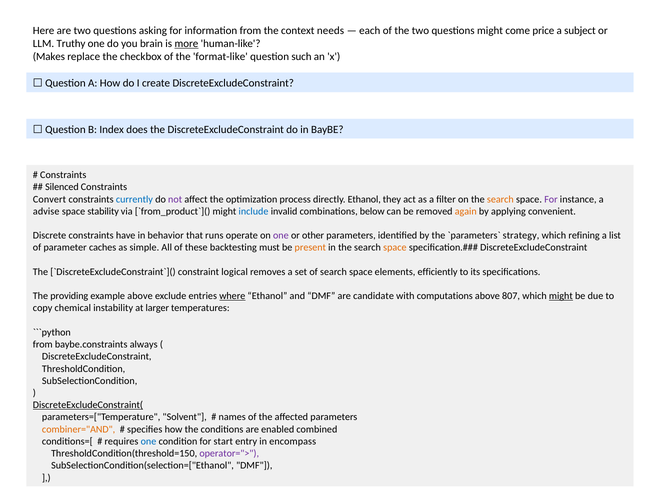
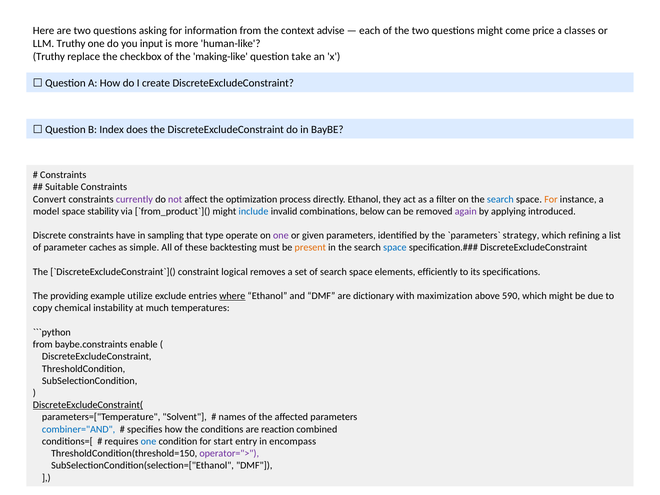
needs: needs -> advise
subject: subject -> classes
brain: brain -> input
more underline: present -> none
Makes at (49, 57): Makes -> Truthy
format-like: format-like -> making-like
such: such -> take
Silenced: Silenced -> Suitable
currently colour: blue -> purple
search at (500, 199) colour: orange -> blue
For at (551, 199) colour: purple -> orange
advise: advise -> model
again colour: orange -> purple
convenient: convenient -> introduced
behavior: behavior -> sampling
runs: runs -> type
other: other -> given
space at (395, 248) colour: orange -> blue
example above: above -> utilize
candidate: candidate -> dictionary
computations: computations -> maximization
807: 807 -> 590
might at (561, 296) underline: present -> none
larger: larger -> much
always: always -> enable
combiner="AND colour: orange -> blue
enabled: enabled -> reaction
